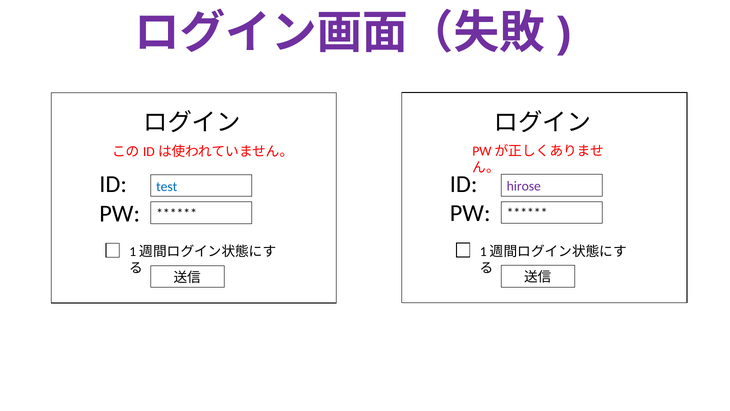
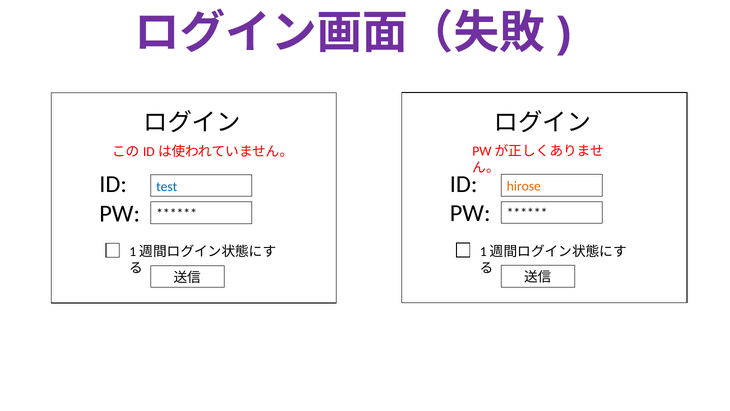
hirose colour: purple -> orange
